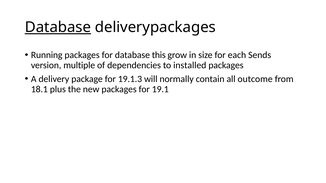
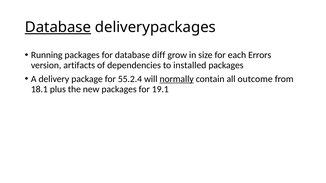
this: this -> diff
Sends: Sends -> Errors
multiple: multiple -> artifacts
19.1.3: 19.1.3 -> 55.2.4
normally underline: none -> present
